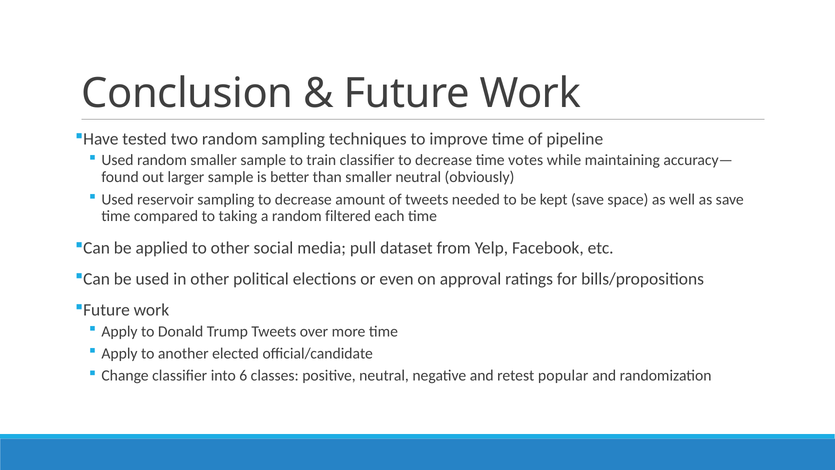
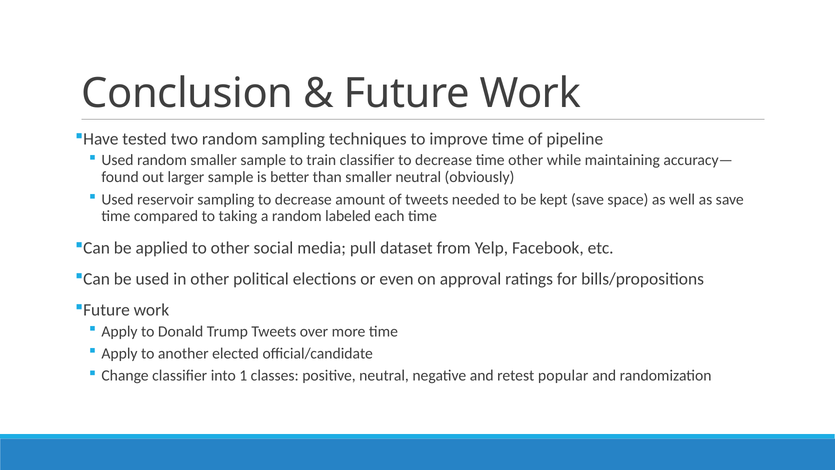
time votes: votes -> other
filtered: filtered -> labeled
6: 6 -> 1
